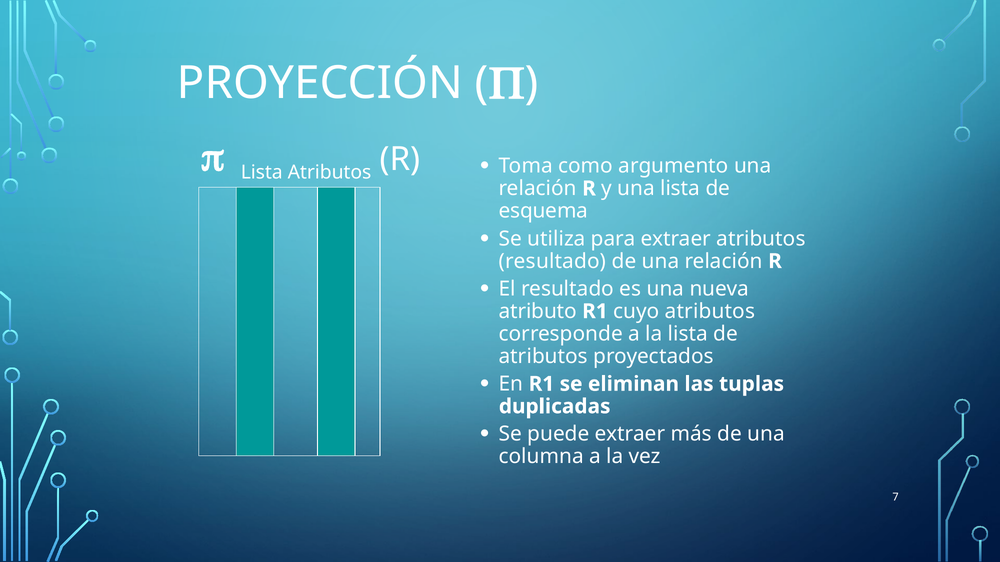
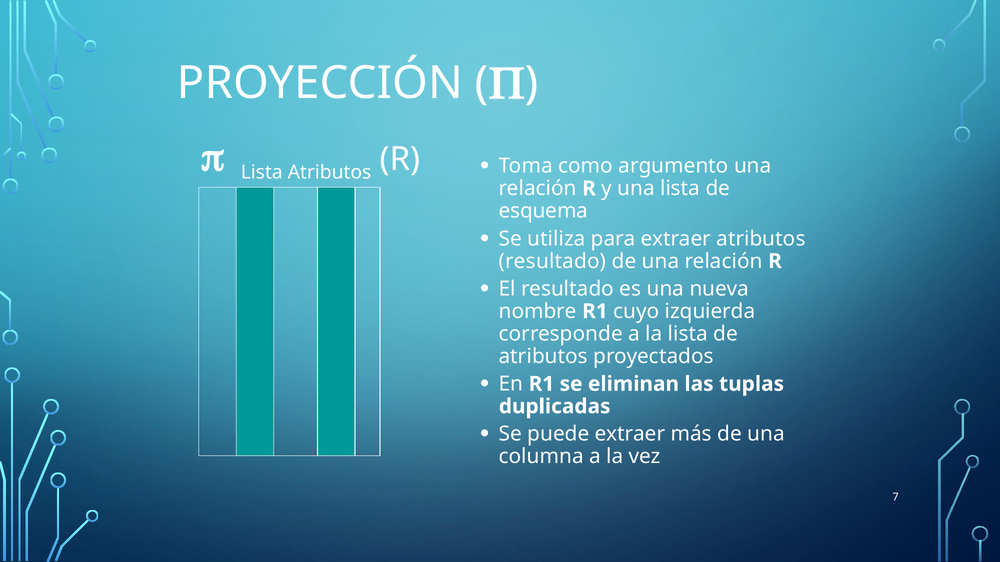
atributo: atributo -> nombre
cuyo atributos: atributos -> izquierda
